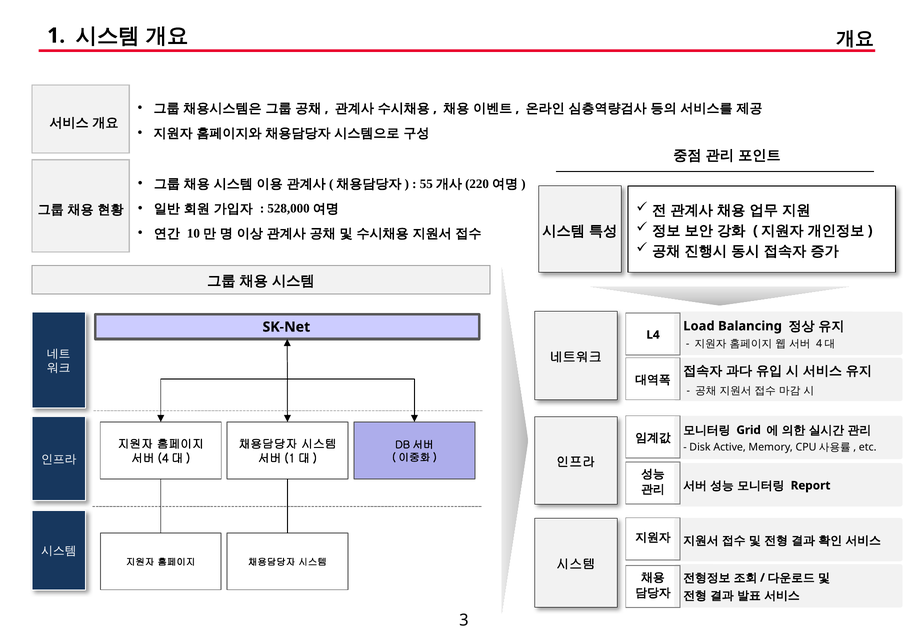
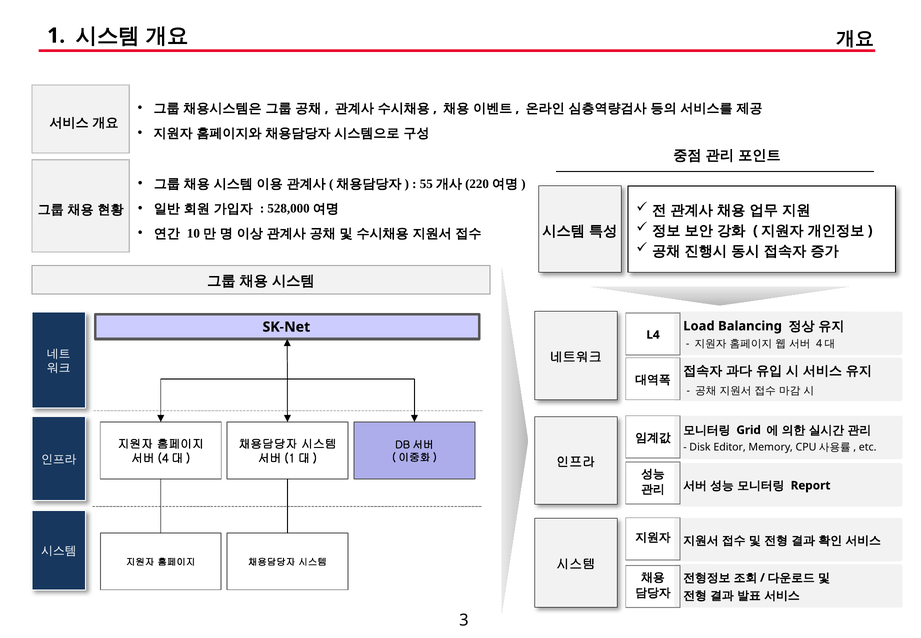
Active: Active -> Editor
